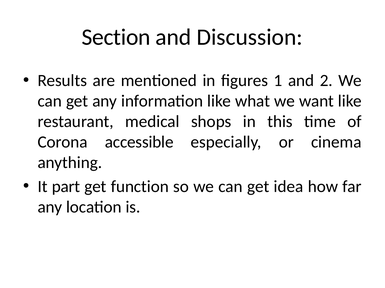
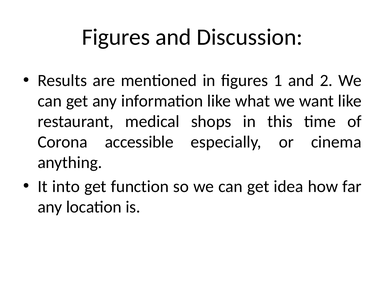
Section at (116, 37): Section -> Figures
part: part -> into
